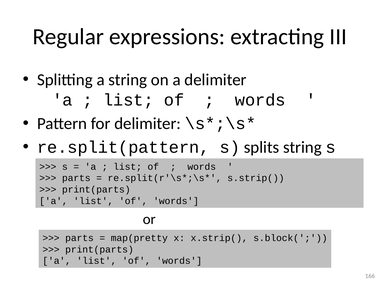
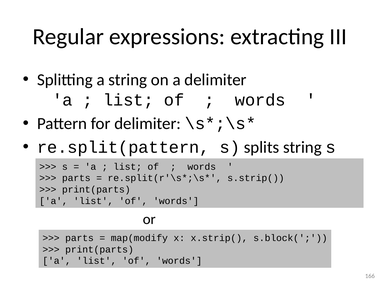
map(pretty: map(pretty -> map(modify
